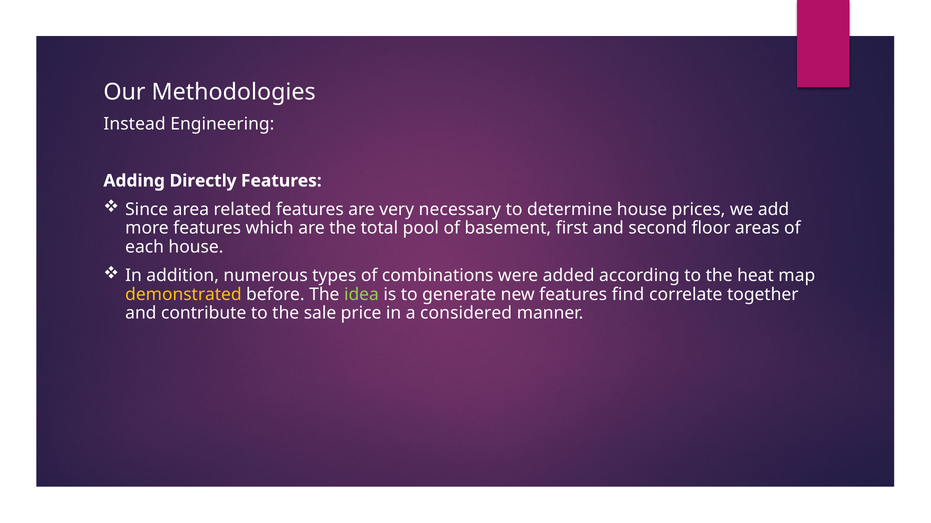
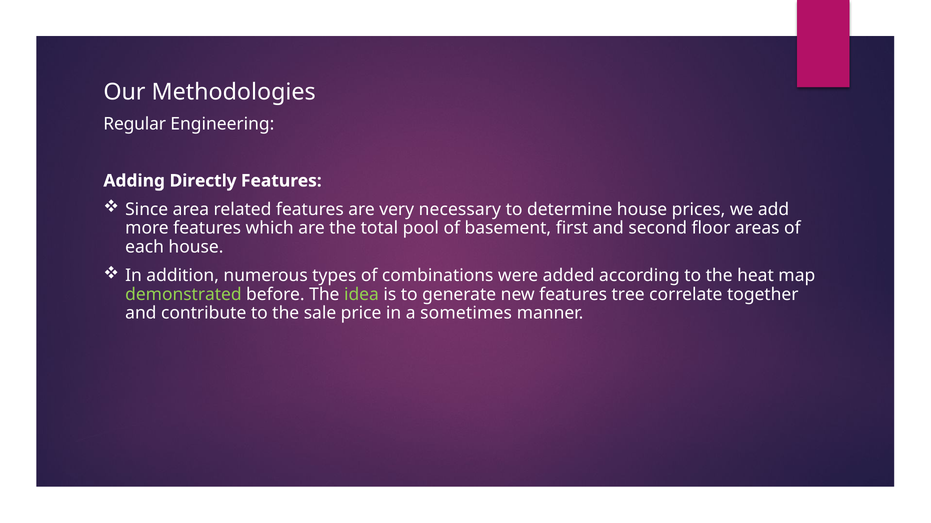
Instead: Instead -> Regular
demonstrated colour: yellow -> light green
find: find -> tree
considered: considered -> sometimes
